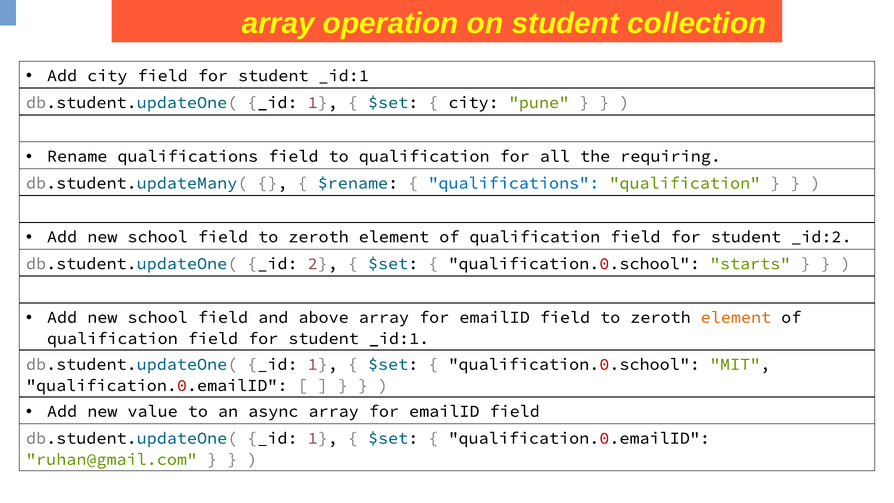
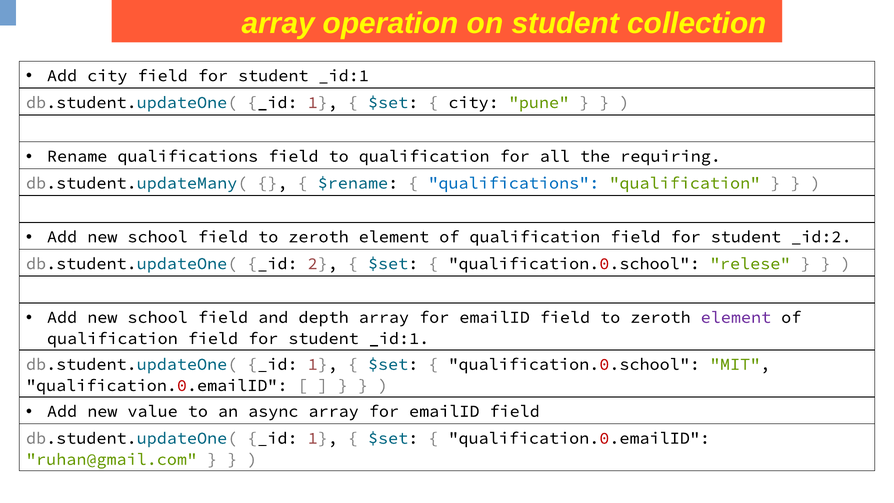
starts: starts -> relese
above: above -> depth
element at (736, 317) colour: orange -> purple
